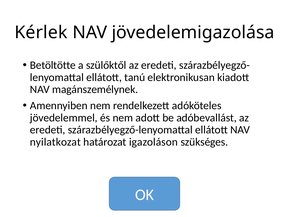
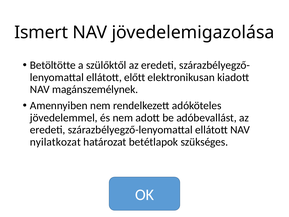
Kérlek: Kérlek -> Ismert
tanú: tanú -> előtt
igazoláson: igazoláson -> betétlapok
